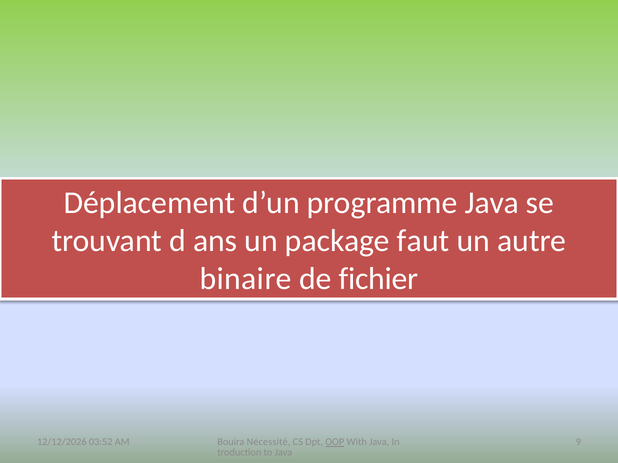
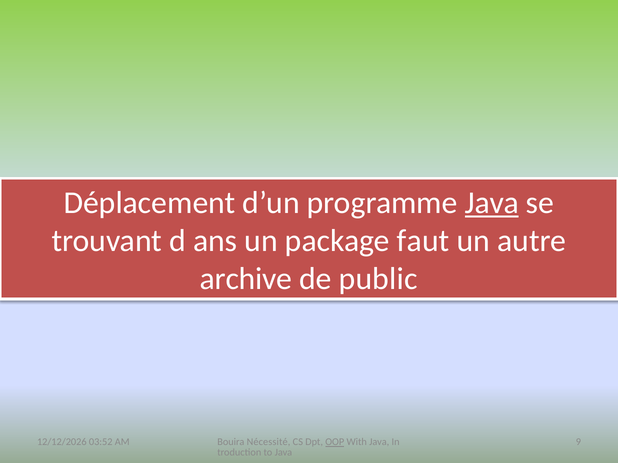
Java at (492, 203) underline: none -> present
binaire: binaire -> archive
fichier: fichier -> public
